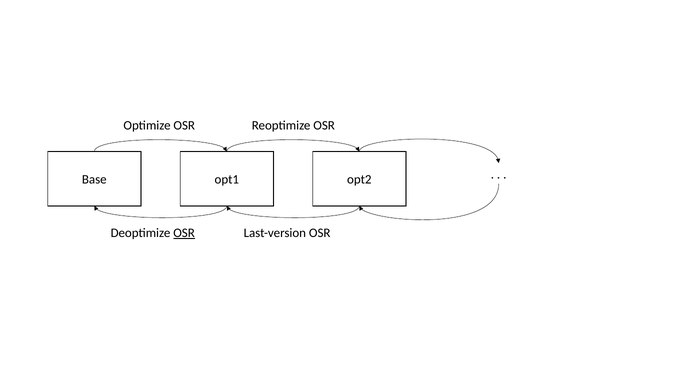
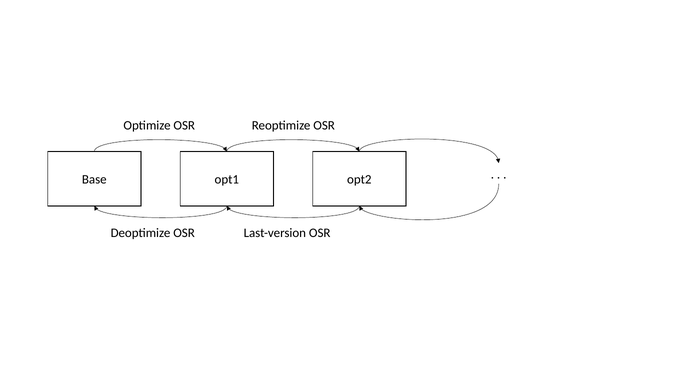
OSR at (184, 233) underline: present -> none
